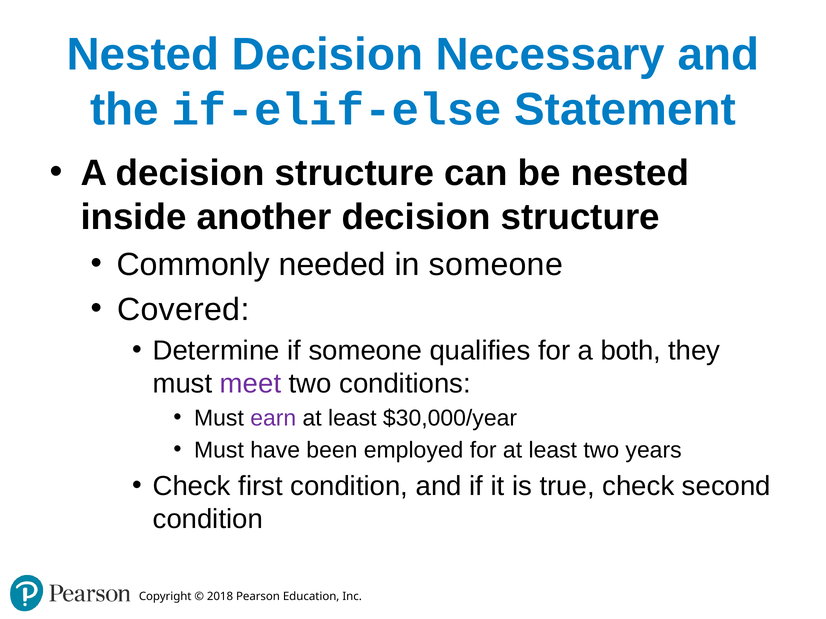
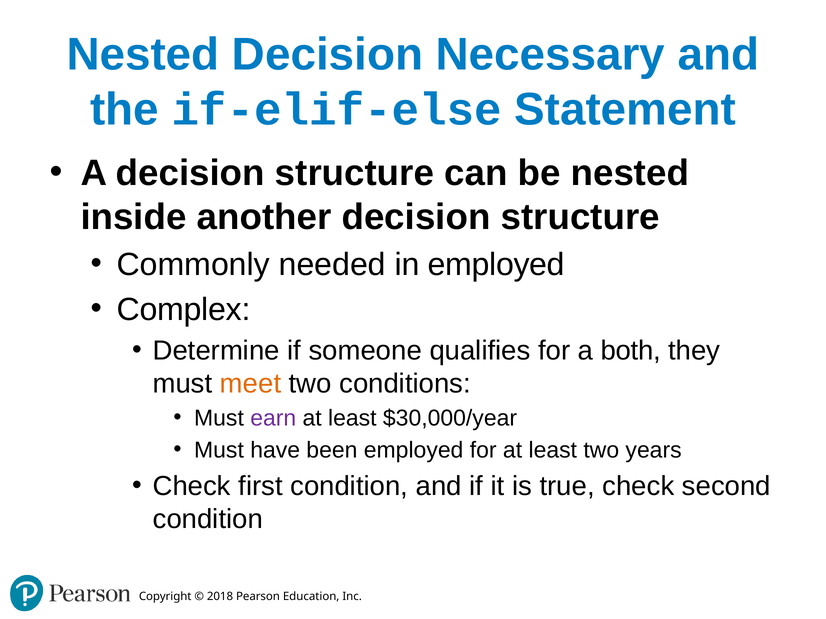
in someone: someone -> employed
Covered: Covered -> Complex
meet colour: purple -> orange
